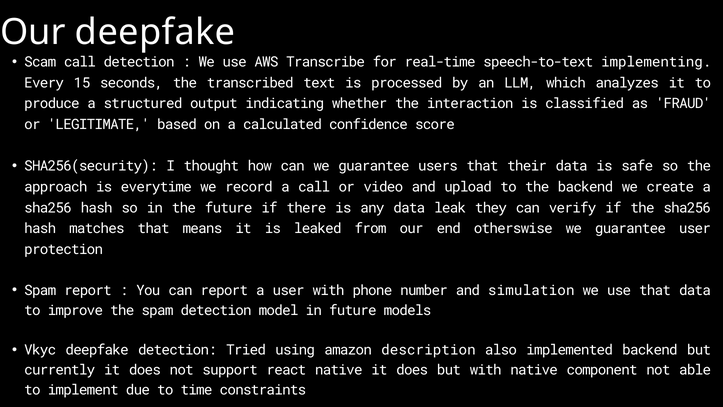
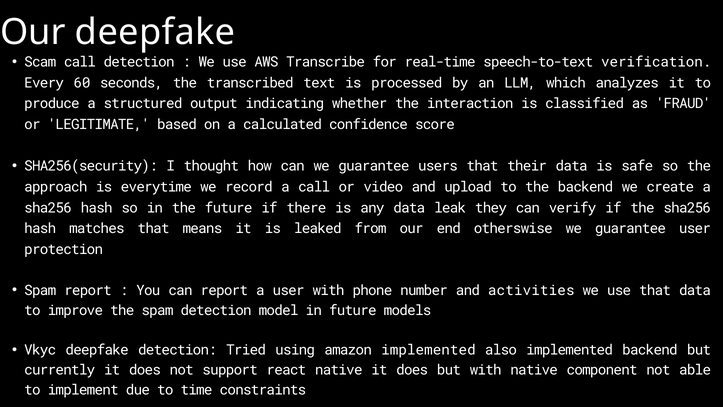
implementing: implementing -> verification
15: 15 -> 60
simulation: simulation -> activities
amazon description: description -> implemented
